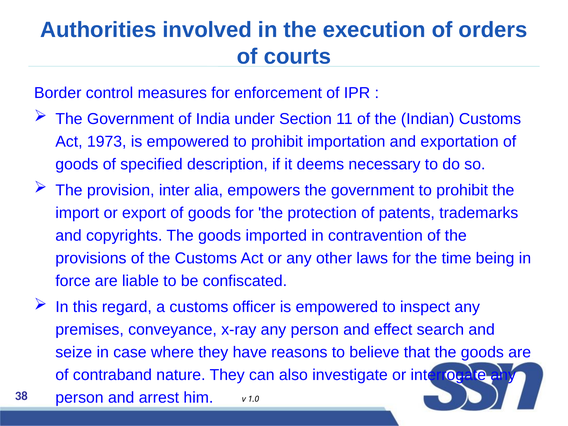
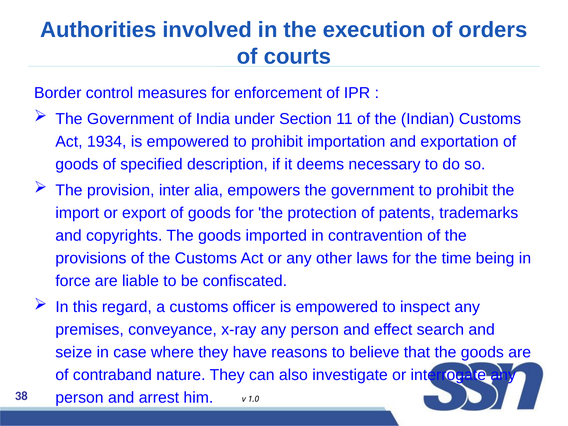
1973: 1973 -> 1934
